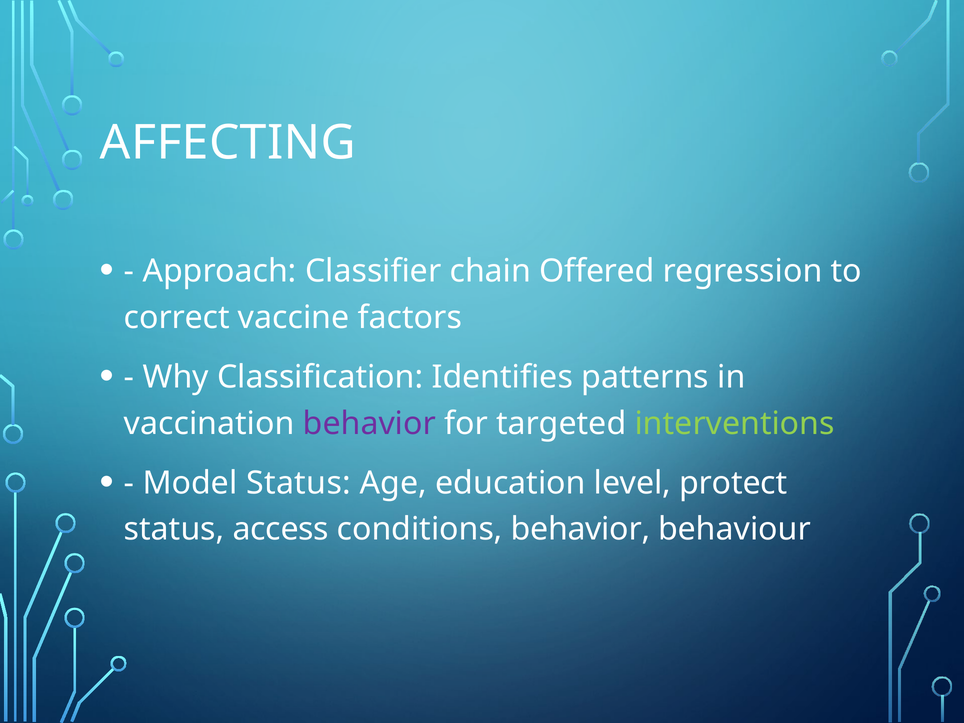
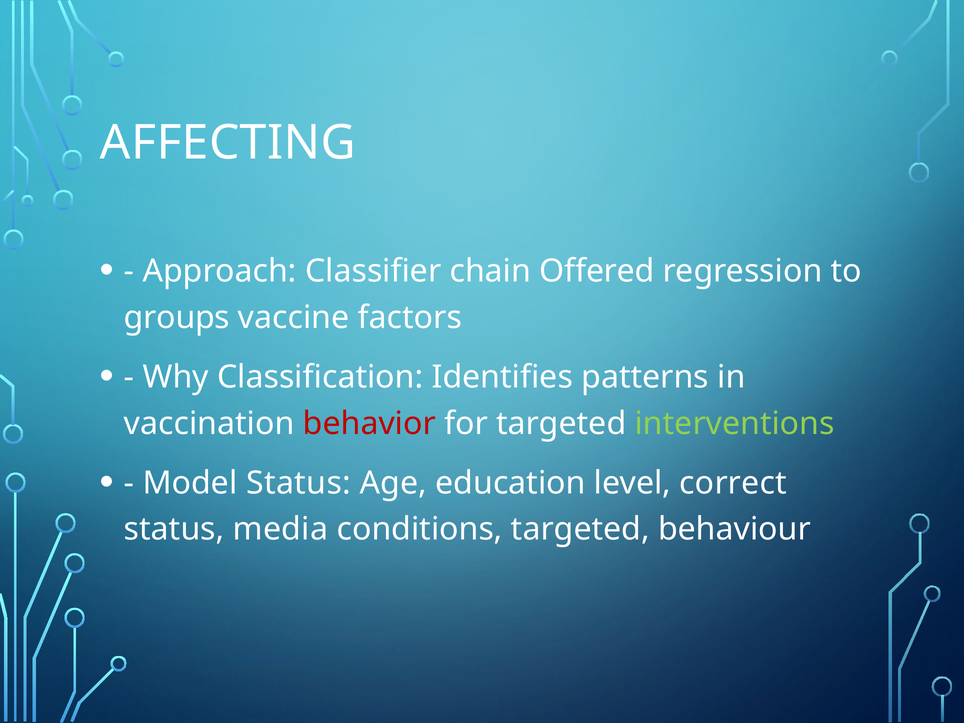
correct: correct -> groups
behavior at (369, 423) colour: purple -> red
protect: protect -> correct
access: access -> media
conditions behavior: behavior -> targeted
